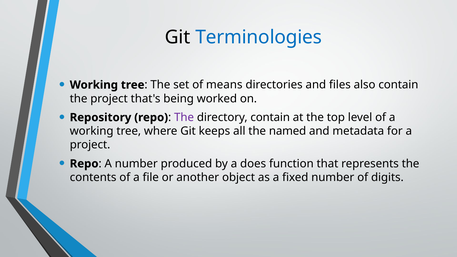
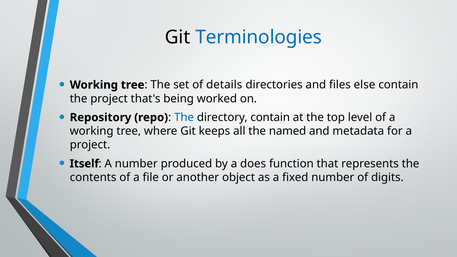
means: means -> details
also: also -> else
The at (184, 117) colour: purple -> blue
Repo at (84, 164): Repo -> Itself
